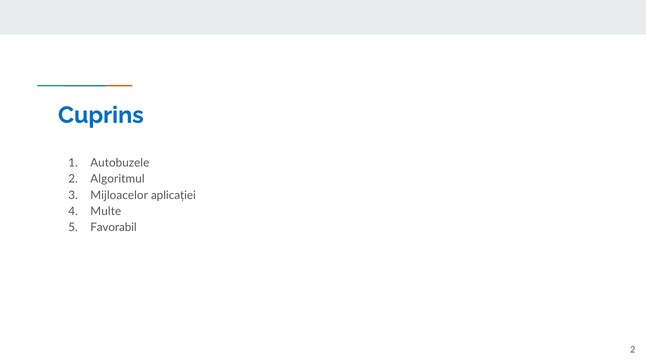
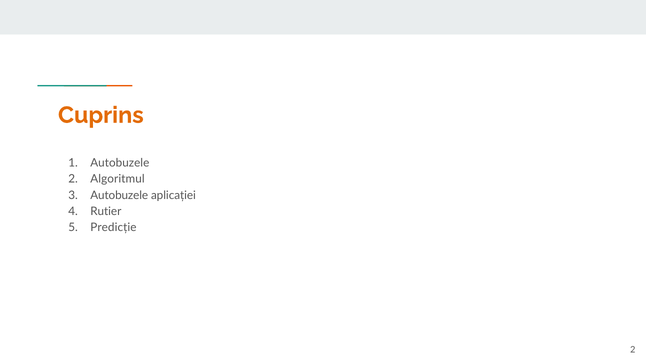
Cuprins colour: blue -> orange
Mijloacelor at (119, 195): Mijloacelor -> Autobuzele
Multe: Multe -> Rutier
Favorabil: Favorabil -> Predicție
